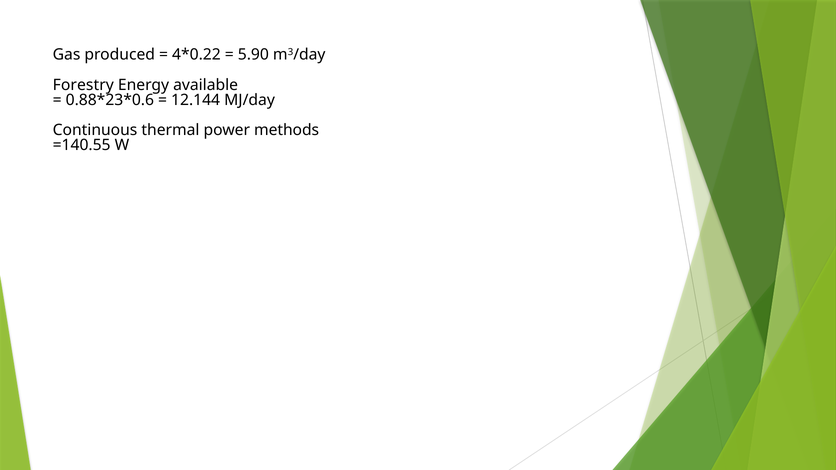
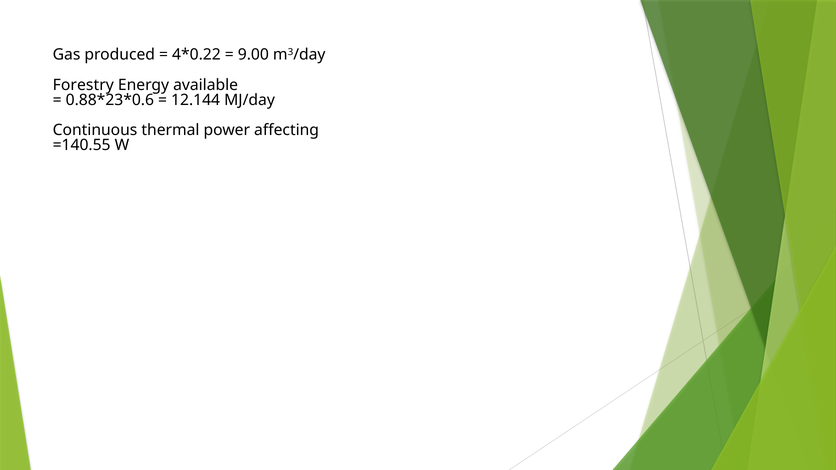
5.90: 5.90 -> 9.00
methods: methods -> affecting
